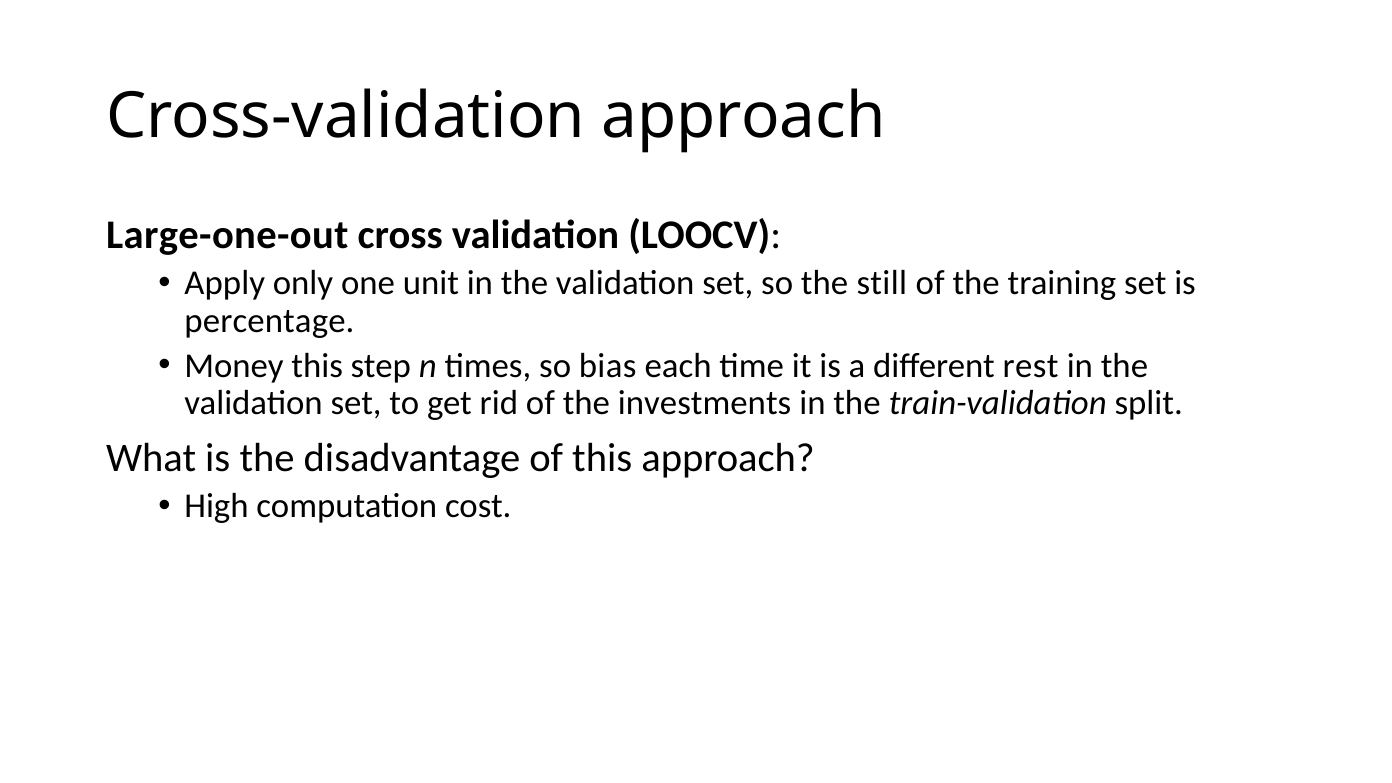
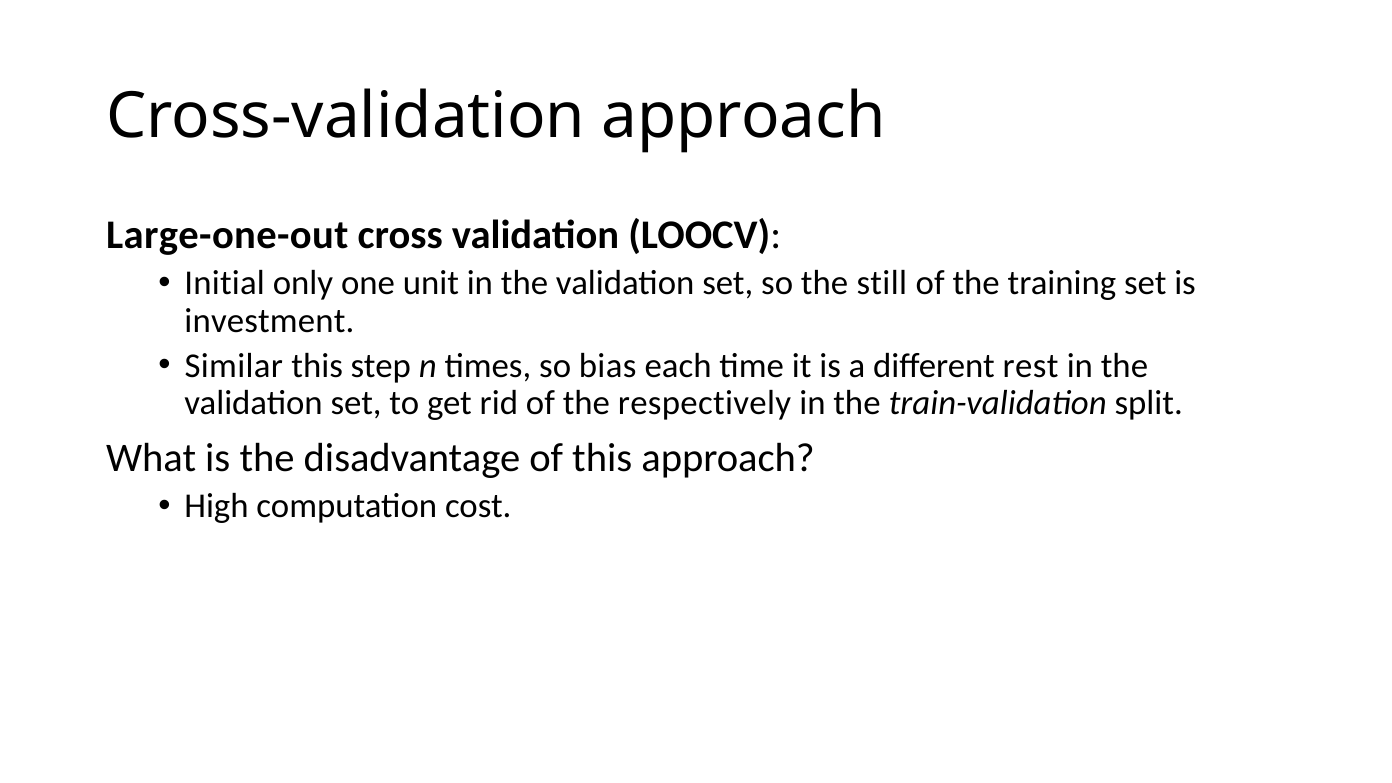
Apply: Apply -> Initial
percentage: percentage -> investment
Money: Money -> Similar
investments: investments -> respectively
